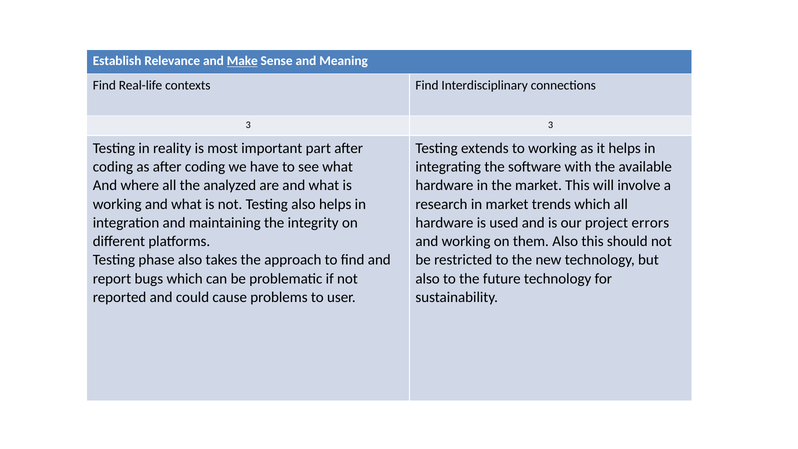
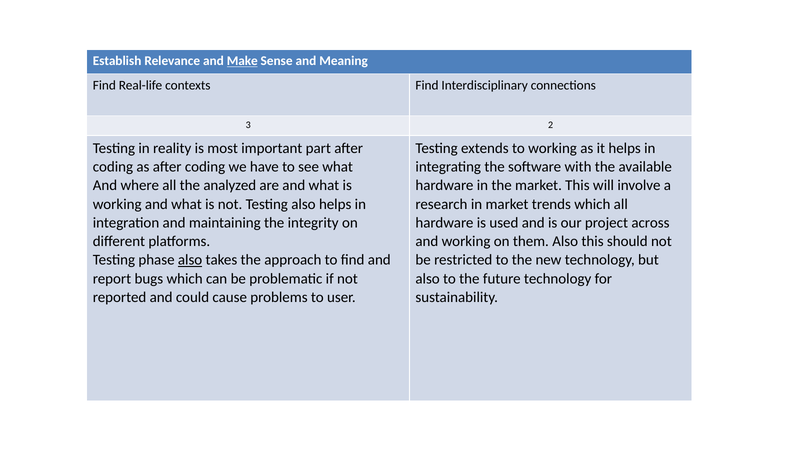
3 3: 3 -> 2
errors: errors -> across
also at (190, 260) underline: none -> present
